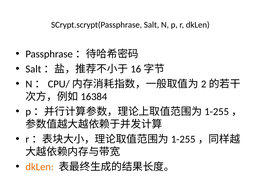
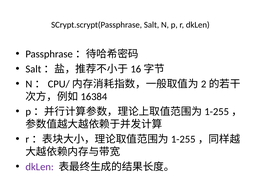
dkLen at (40, 167) colour: orange -> purple
